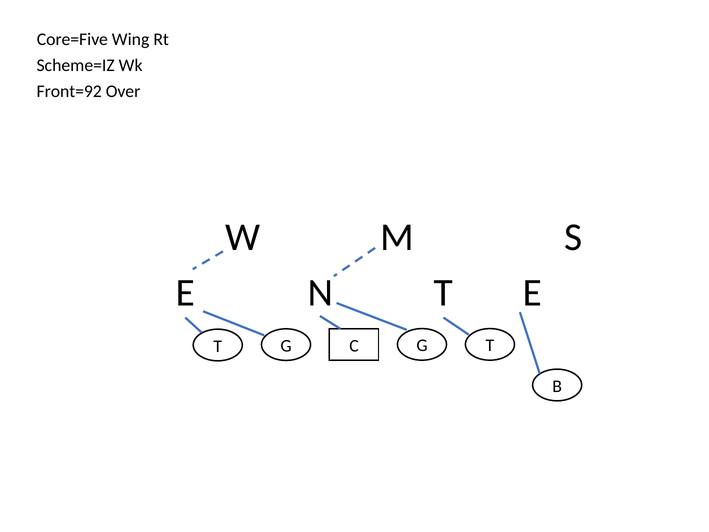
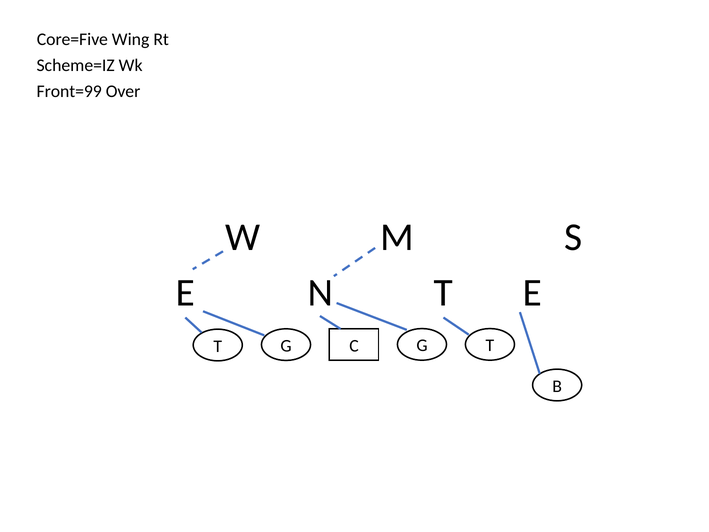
Front=92: Front=92 -> Front=99
